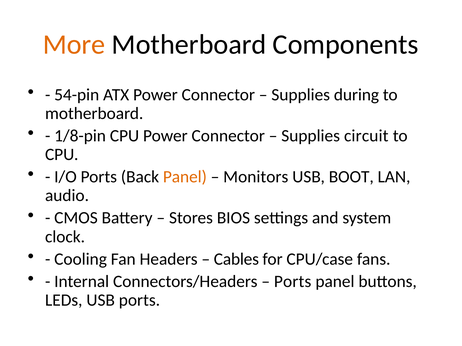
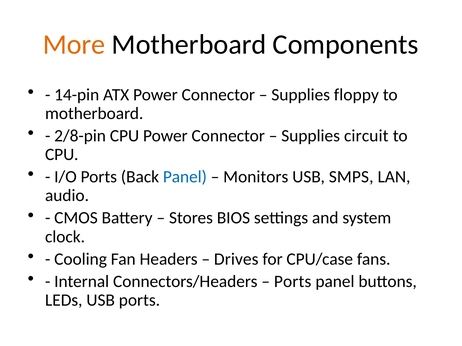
54-pin: 54-pin -> 14-pin
during: during -> floppy
1/8-pin: 1/8-pin -> 2/8-pin
Panel at (185, 177) colour: orange -> blue
BOOT: BOOT -> SMPS
Cables: Cables -> Drives
